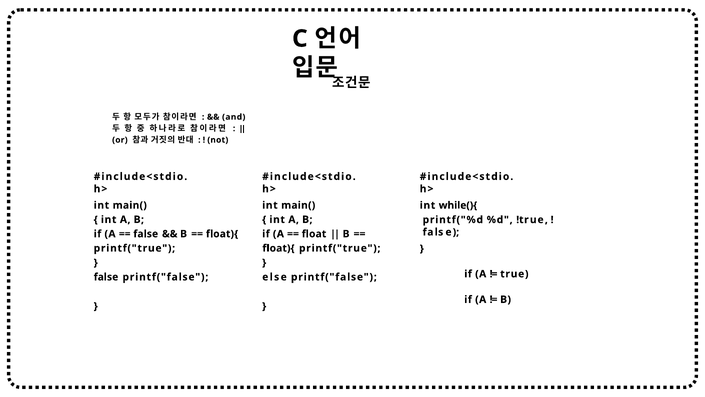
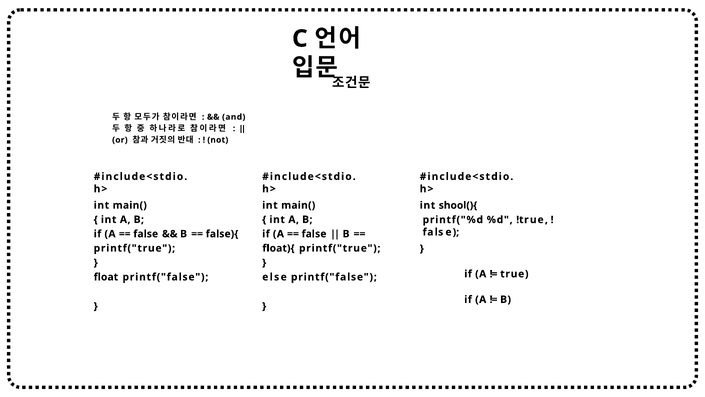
while(){: while(){ -> shool(){
float){ at (222, 234): float){ -> false){
float at (314, 234): float -> false
false at (106, 277): false -> float
